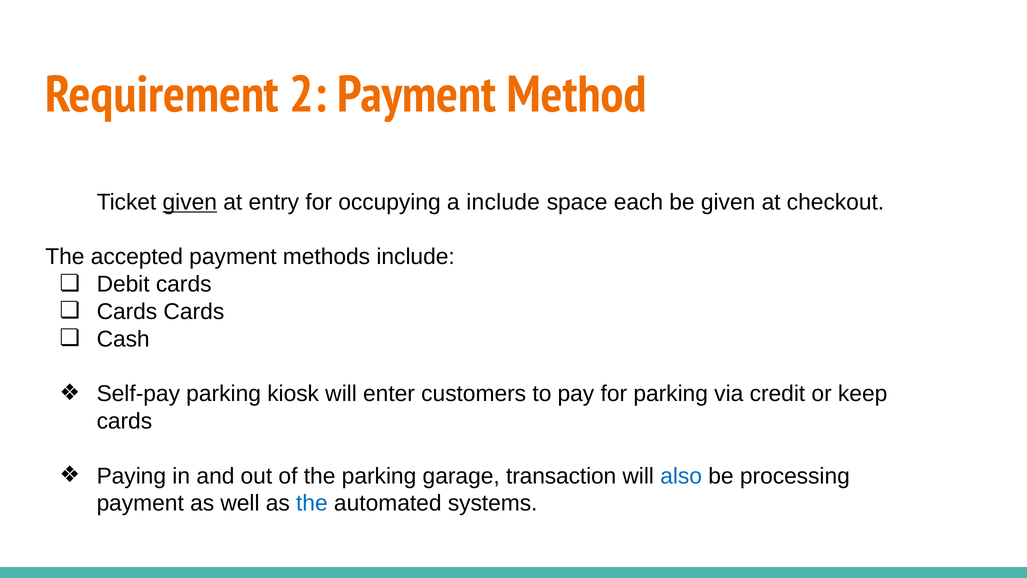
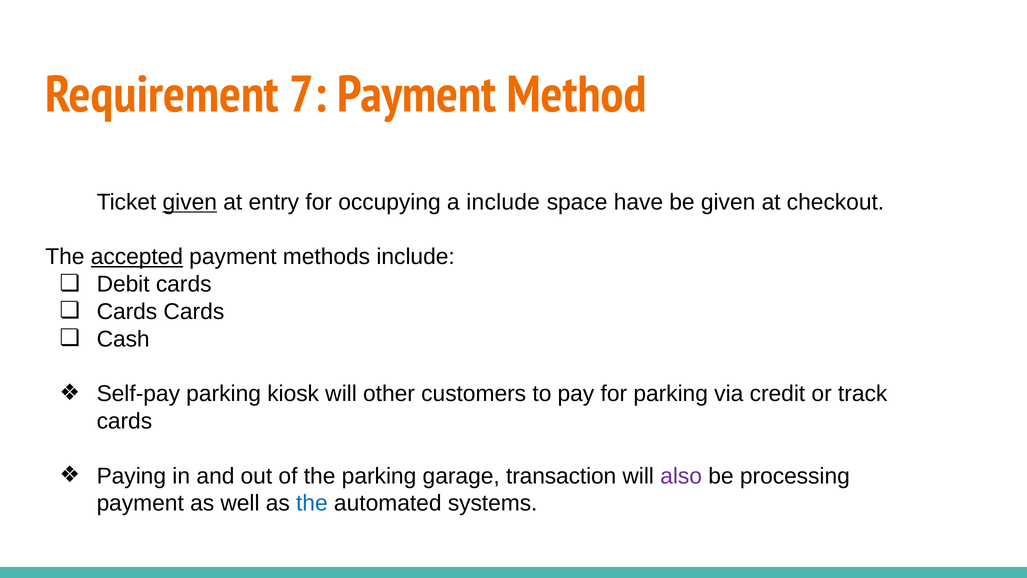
2: 2 -> 7
each: each -> have
accepted underline: none -> present
enter: enter -> other
keep: keep -> track
also colour: blue -> purple
